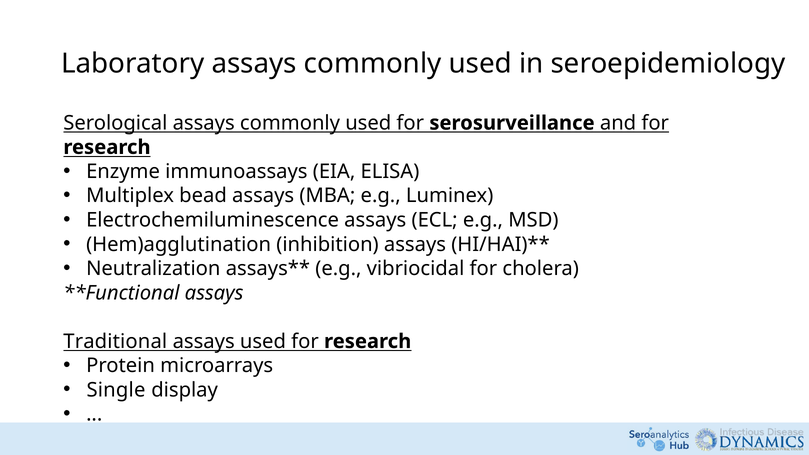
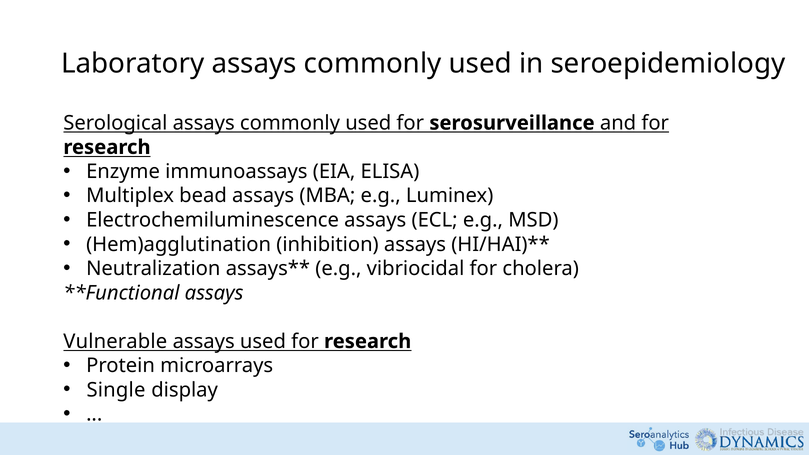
Traditional: Traditional -> Vulnerable
